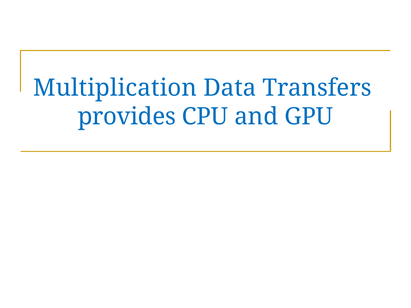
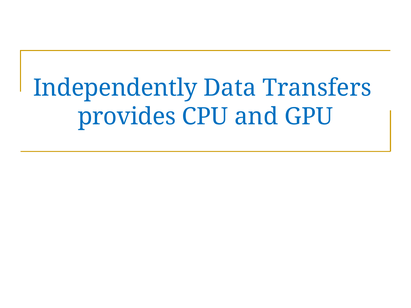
Multiplication: Multiplication -> Independently
